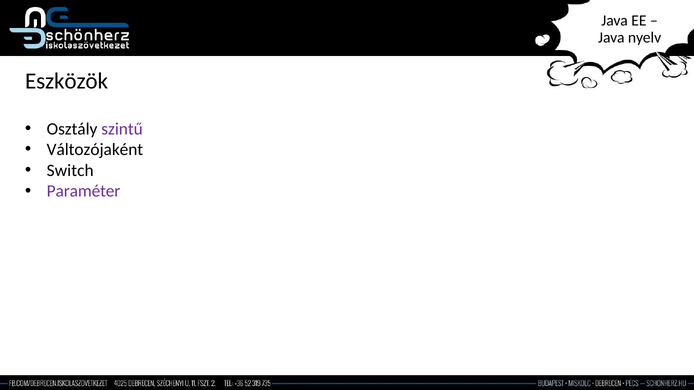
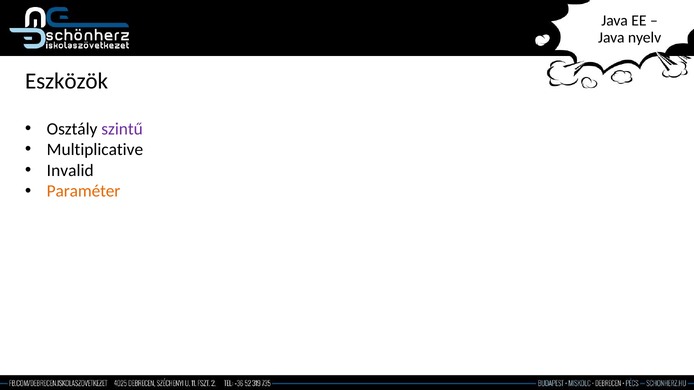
Változójaként: Változójaként -> Multiplicative
Switch: Switch -> Invalid
Paraméter colour: purple -> orange
